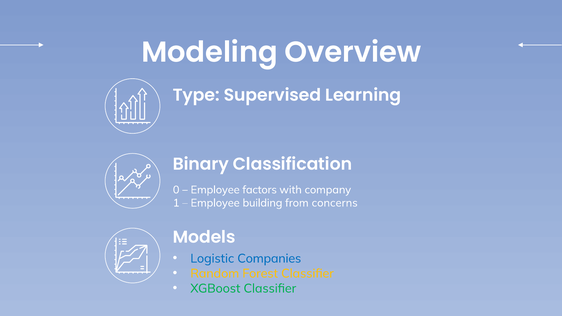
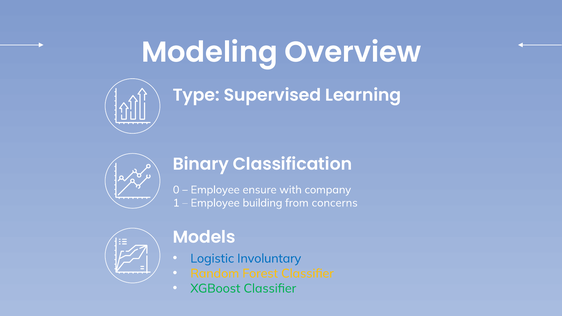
factors: factors -> ensure
Companies: Companies -> Involuntary
